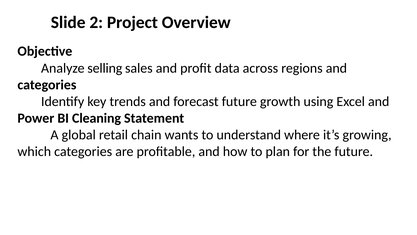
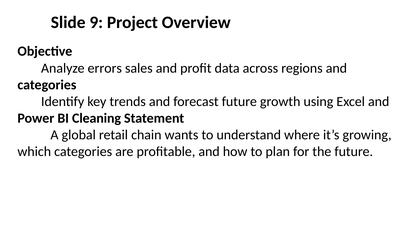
2: 2 -> 9
selling: selling -> errors
